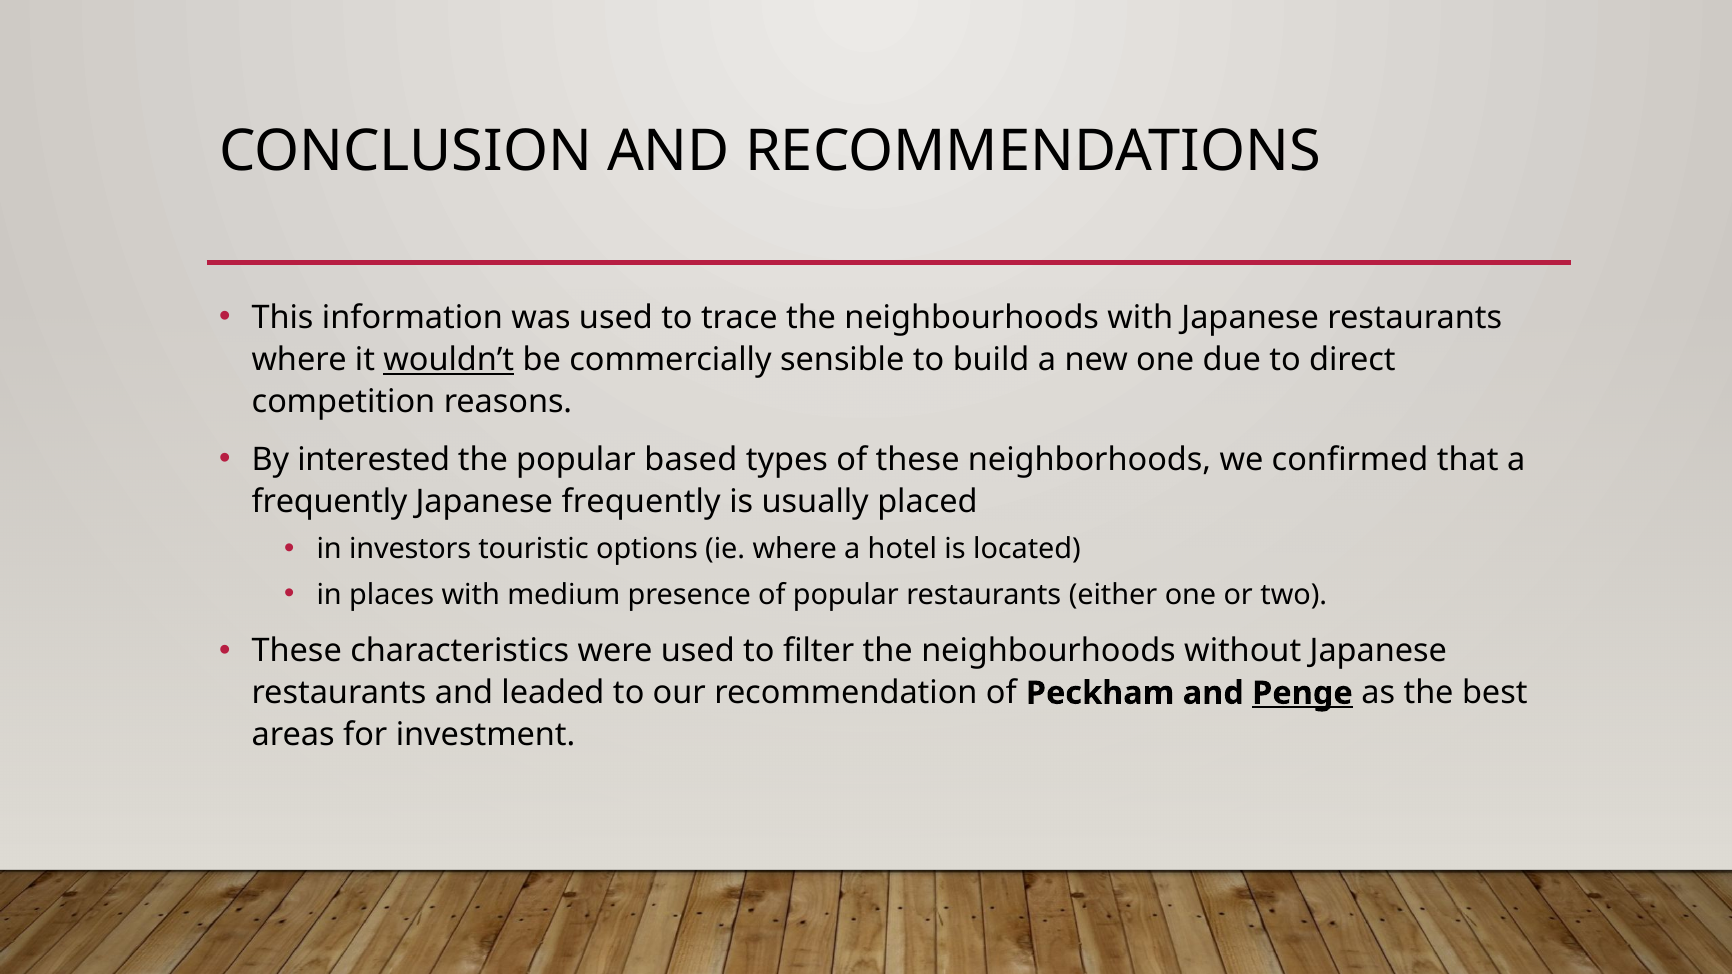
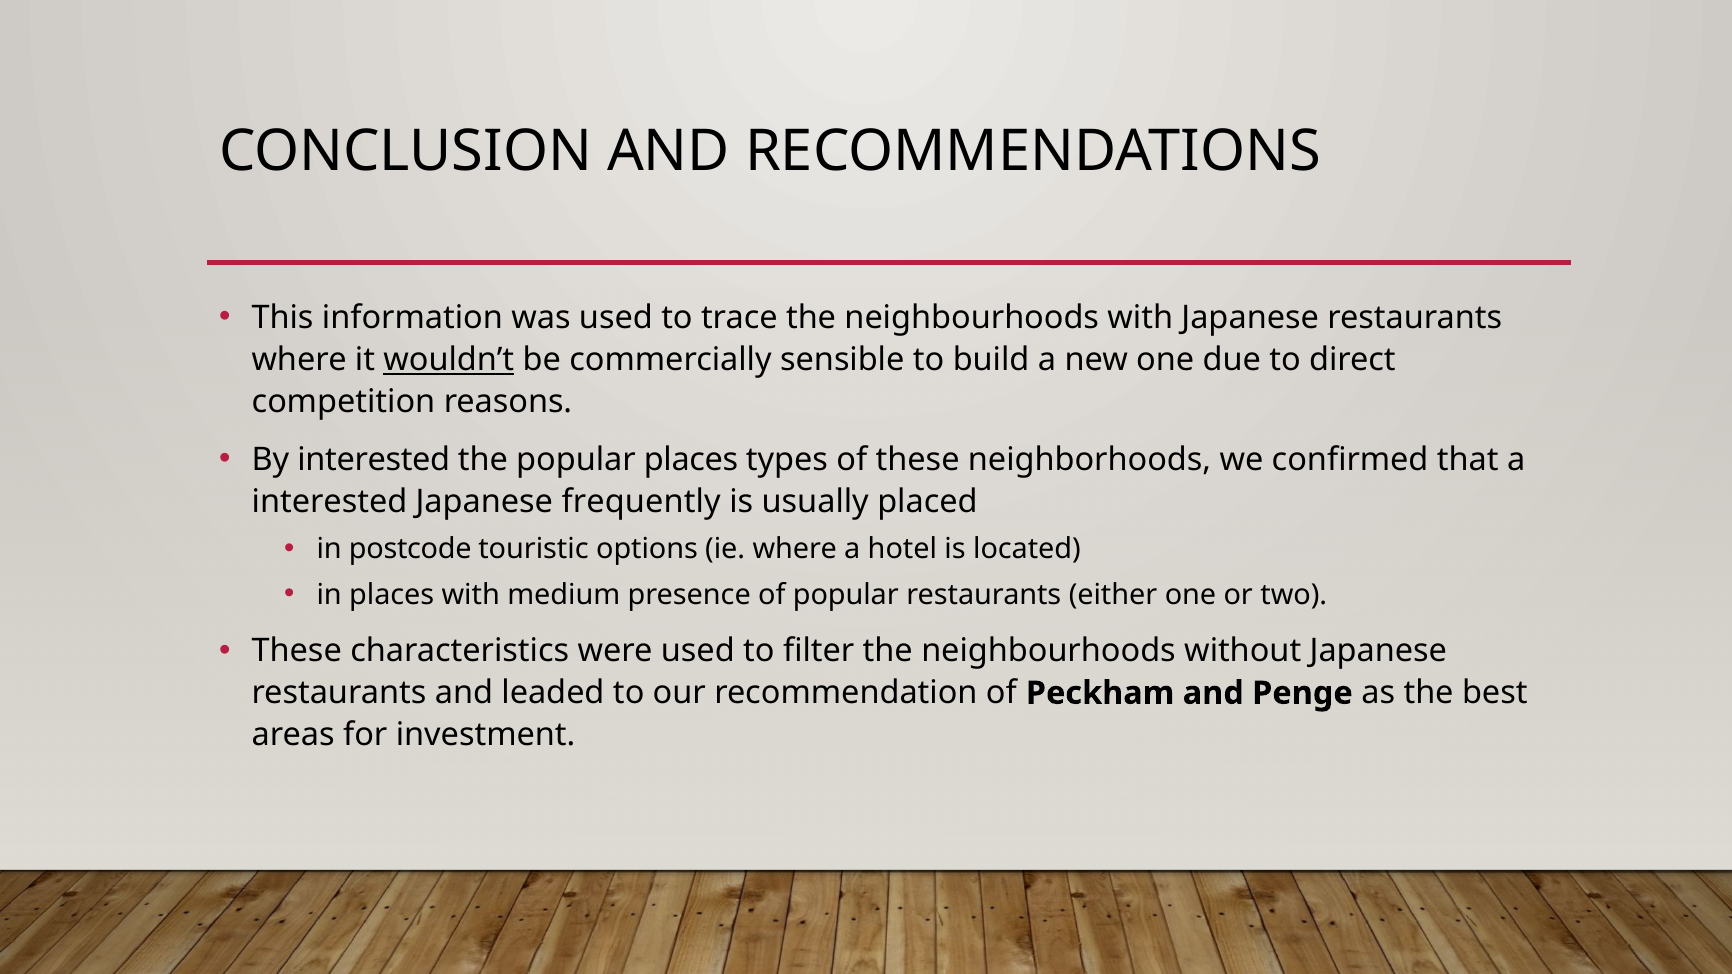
popular based: based -> places
frequently at (330, 502): frequently -> interested
investors: investors -> postcode
Penge underline: present -> none
